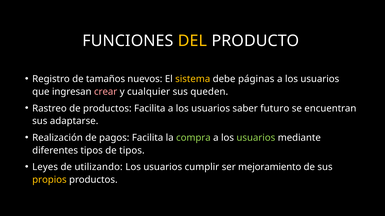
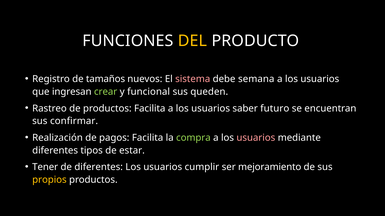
sistema colour: yellow -> pink
páginas: páginas -> semana
crear colour: pink -> light green
cualquier: cualquier -> funcional
adaptarse: adaptarse -> confirmar
usuarios at (256, 138) colour: light green -> pink
de tipos: tipos -> estar
Leyes: Leyes -> Tener
de utilizando: utilizando -> diferentes
